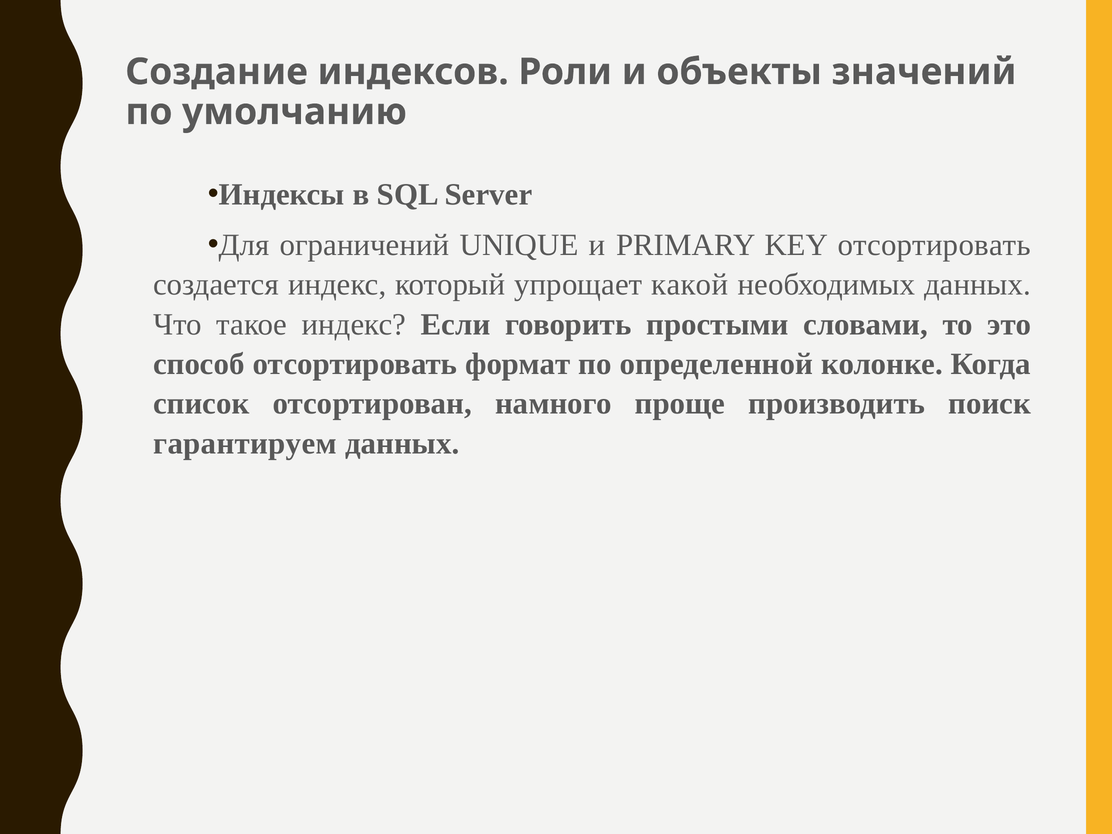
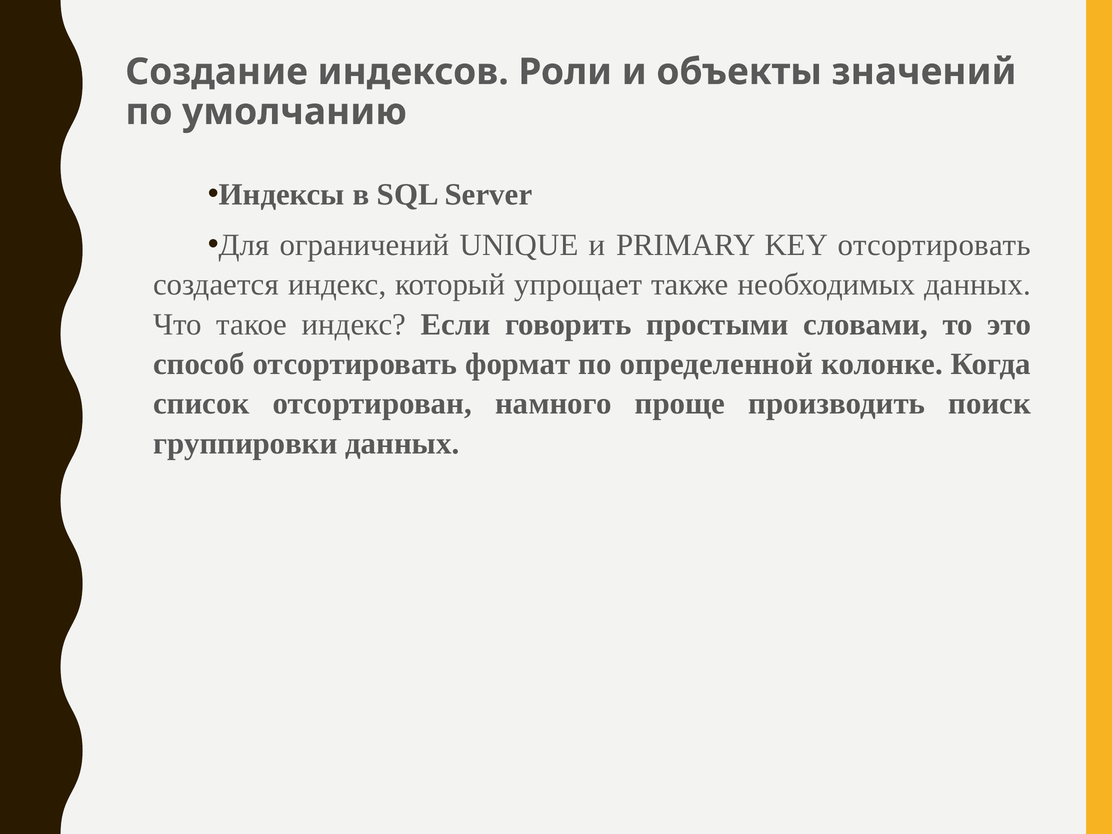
какой: какой -> также
гарантируем: гарантируем -> группировки
